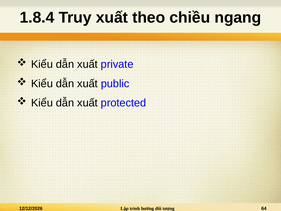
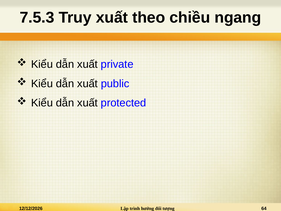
1.8.4: 1.8.4 -> 7.5.3
